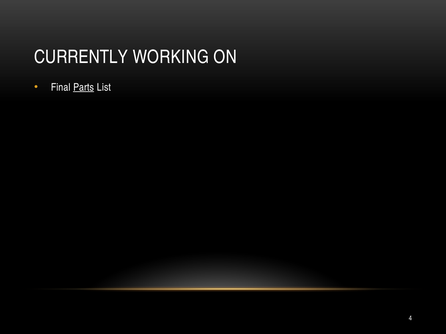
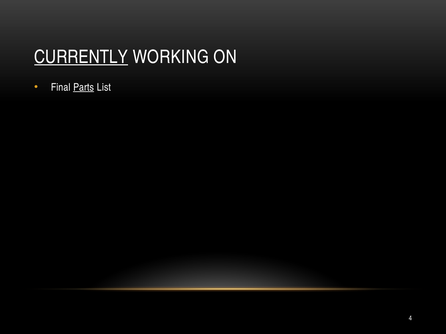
CURRENTLY underline: none -> present
